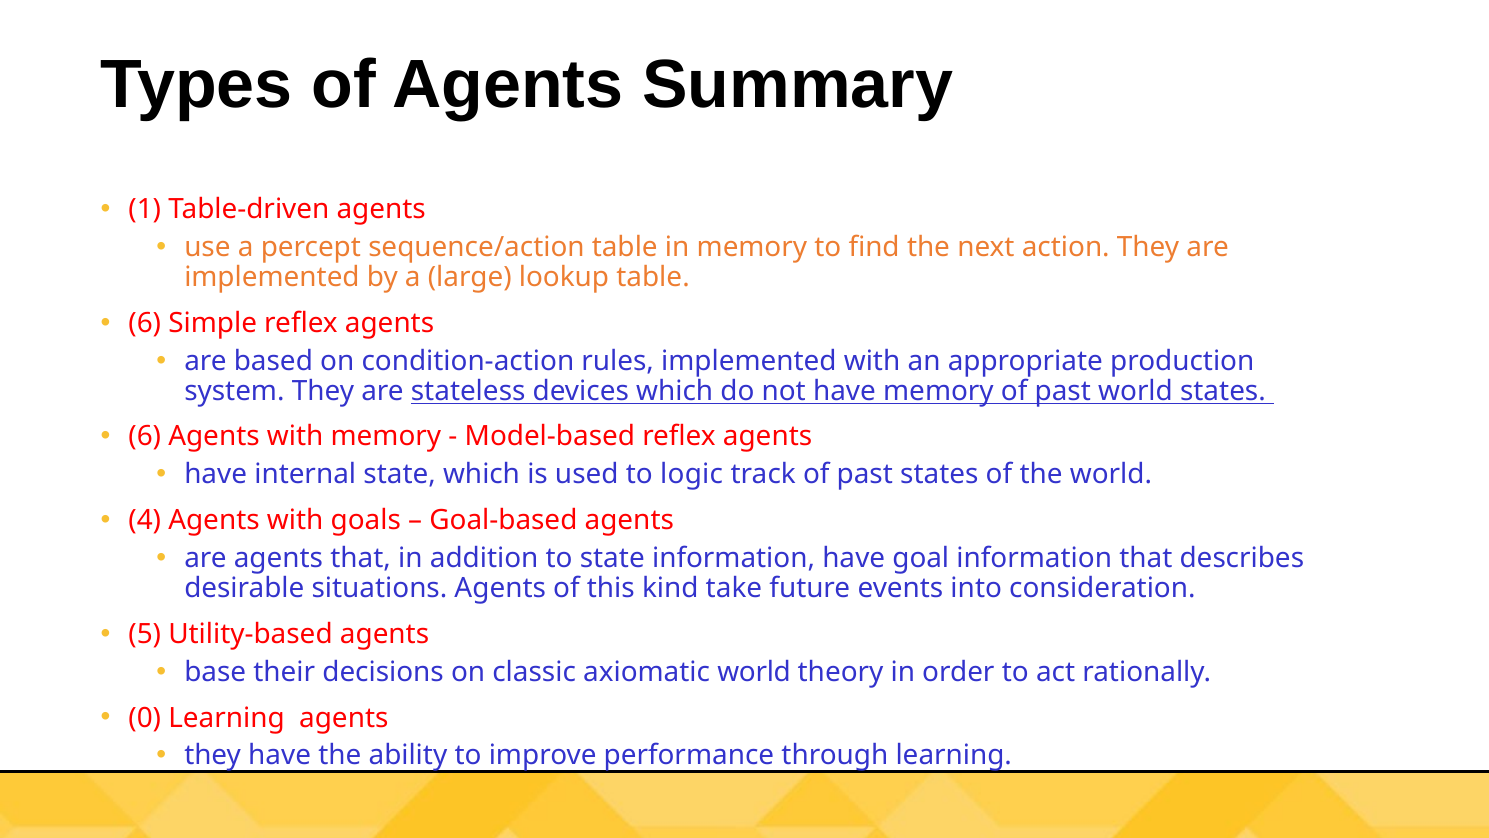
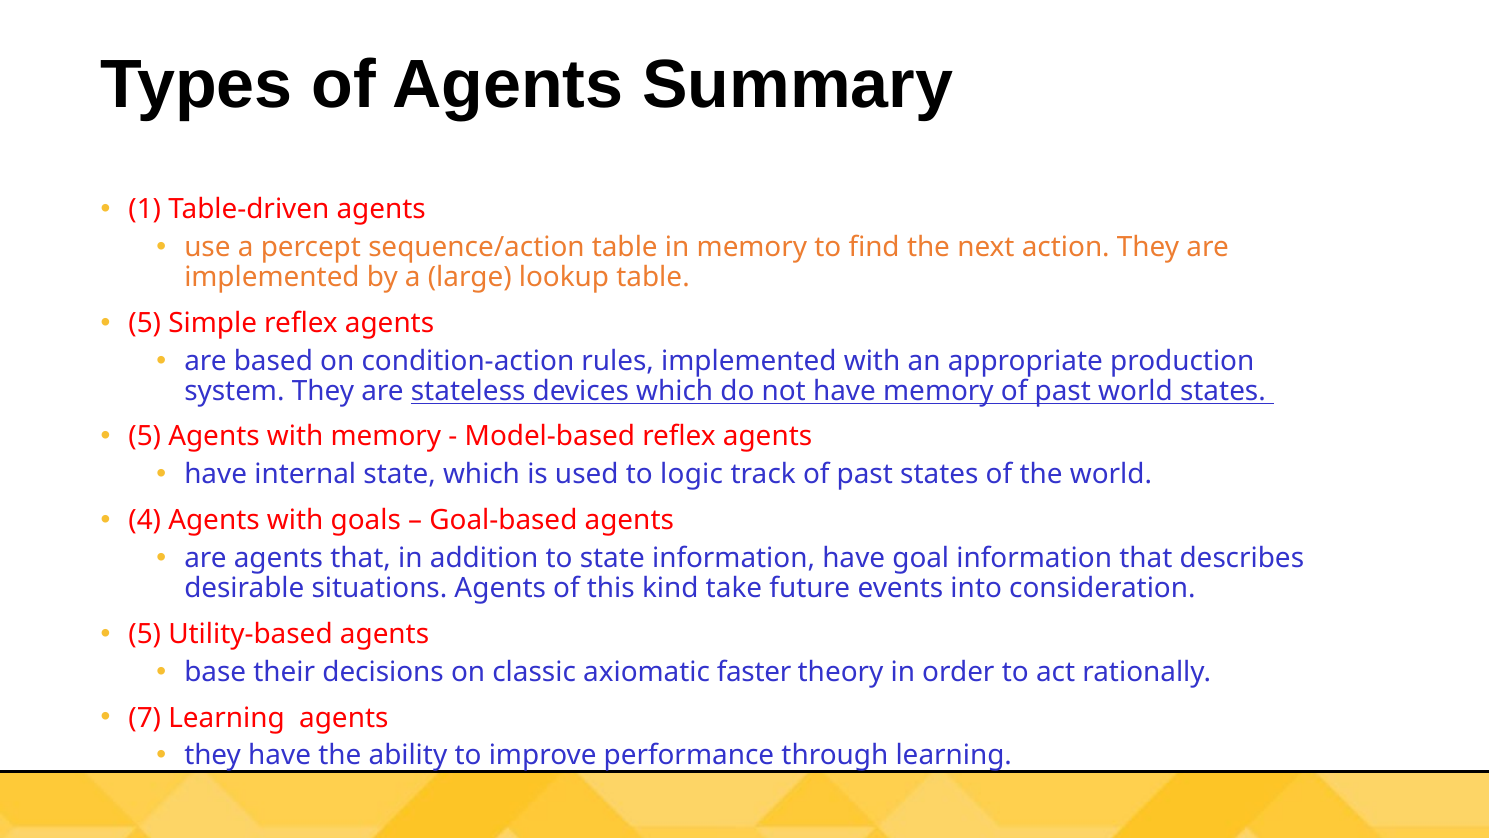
6 at (145, 323): 6 -> 5
6 at (145, 437): 6 -> 5
axiomatic world: world -> faster
0: 0 -> 7
